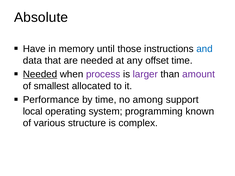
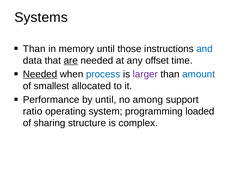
Absolute: Absolute -> Systems
Have at (34, 49): Have -> Than
are underline: none -> present
process colour: purple -> blue
amount colour: purple -> blue
by time: time -> until
local: local -> ratio
known: known -> loaded
various: various -> sharing
